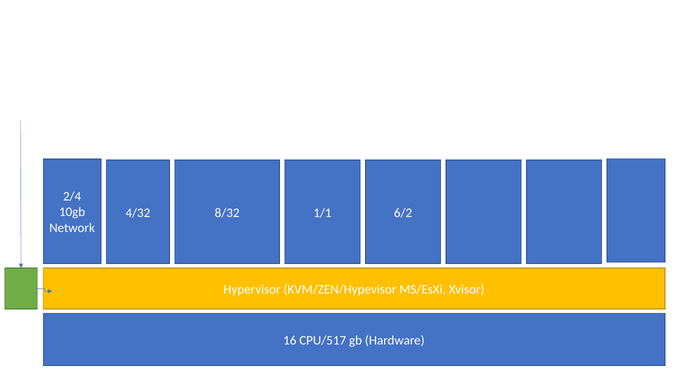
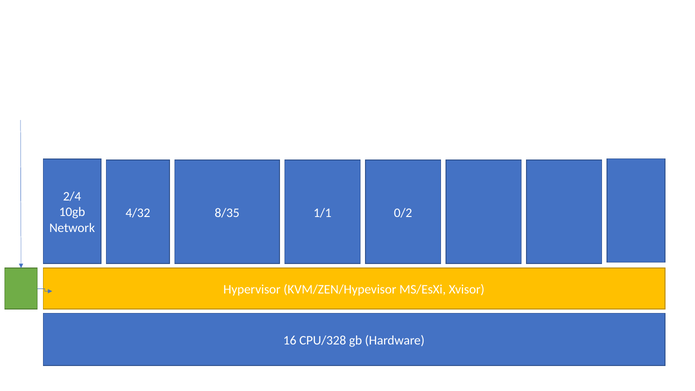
8/32: 8/32 -> 8/35
6/2: 6/2 -> 0/2
CPU/517: CPU/517 -> CPU/328
